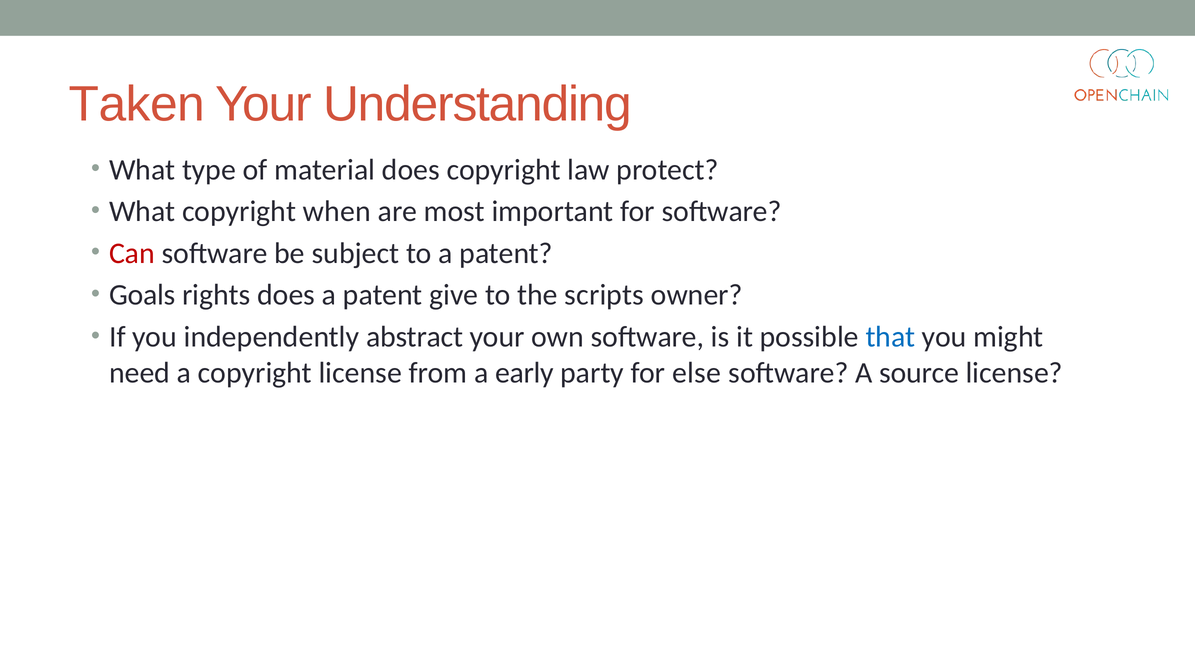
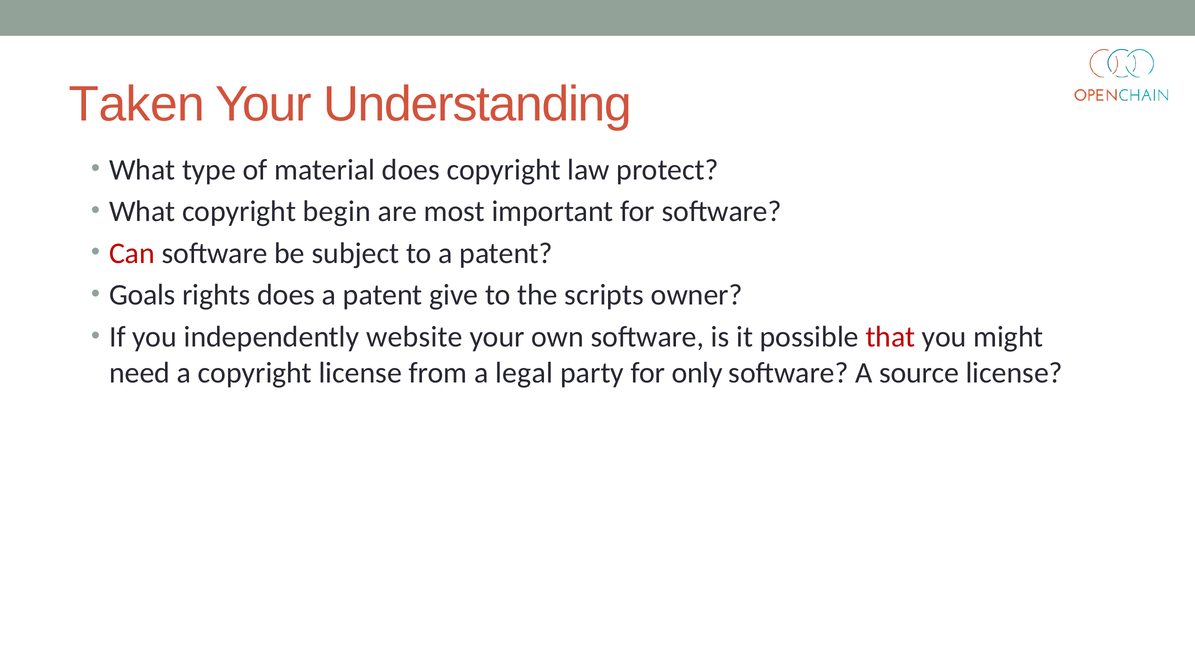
when: when -> begin
abstract: abstract -> website
that colour: blue -> red
early: early -> legal
else: else -> only
